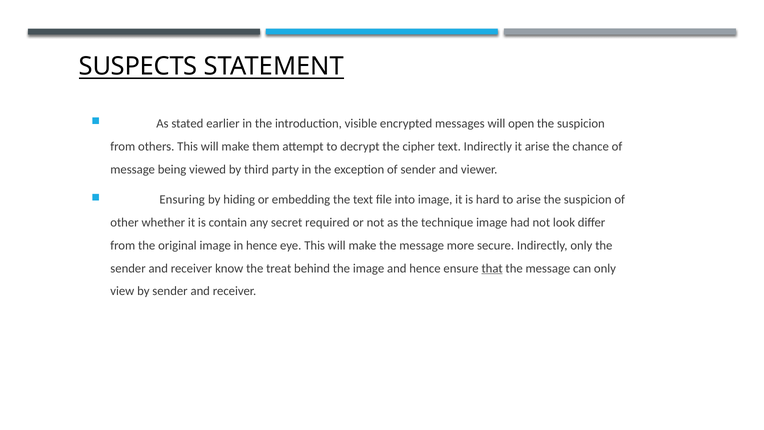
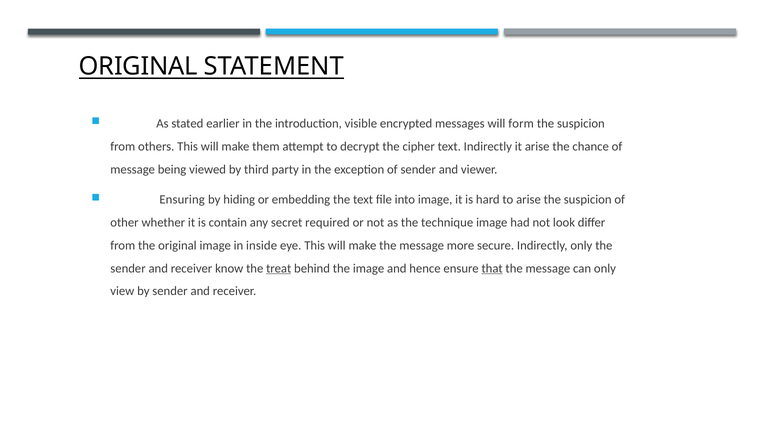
SUSPECTS at (138, 67): SUSPECTS -> ORIGINAL
open: open -> form
in hence: hence -> inside
treat underline: none -> present
